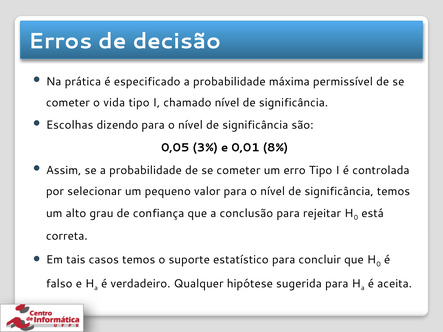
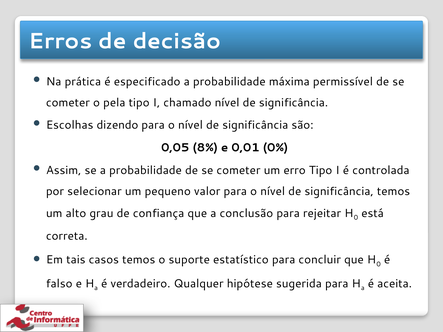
vida: vida -> pela
3%: 3% -> 8%
8%: 8% -> 0%
